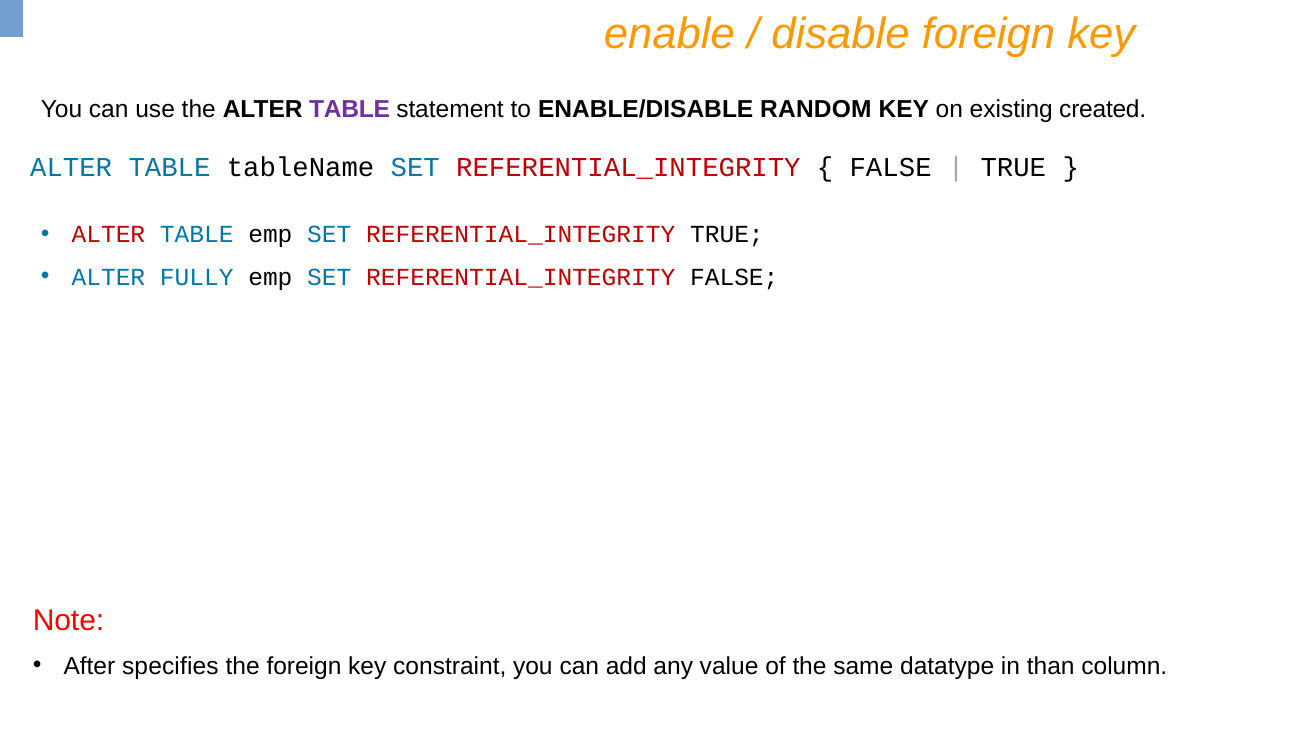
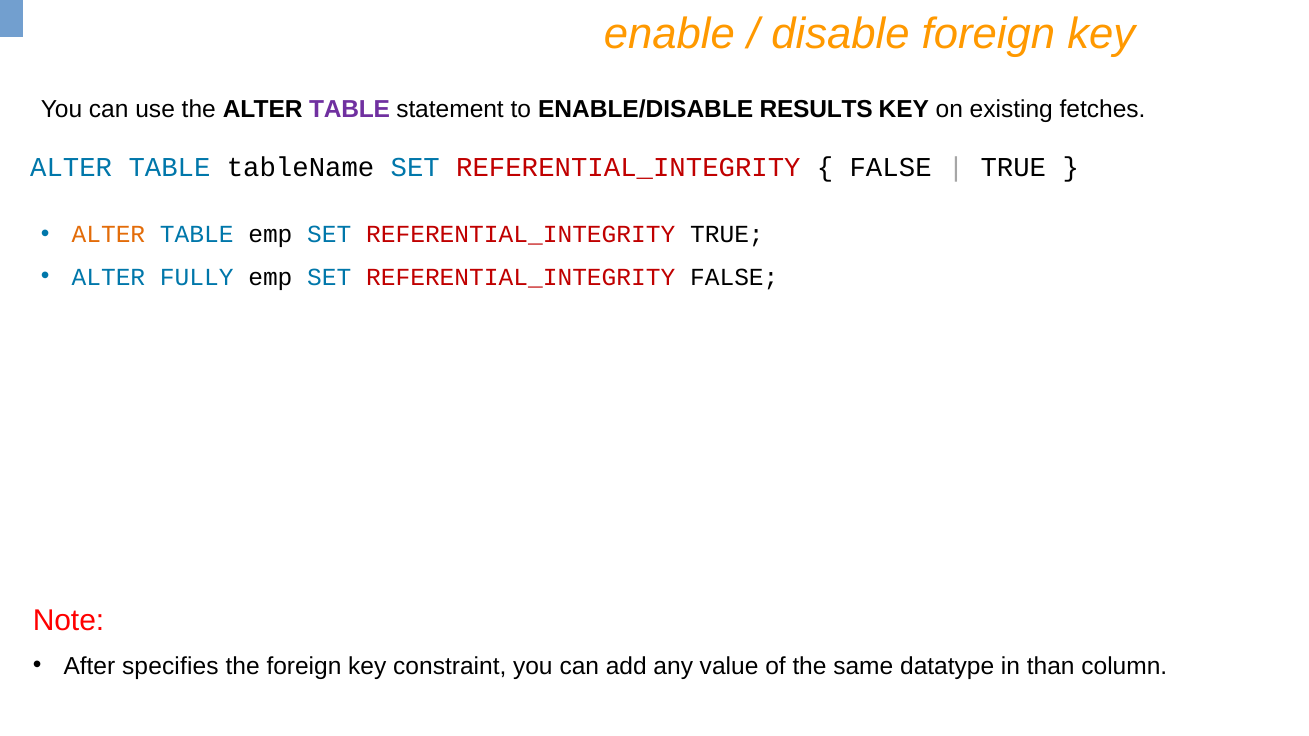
RANDOM: RANDOM -> RESULTS
created: created -> fetches
ALTER at (108, 235) colour: red -> orange
